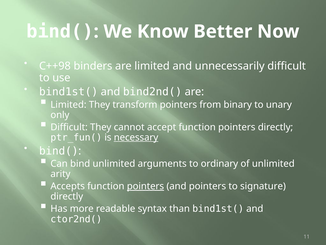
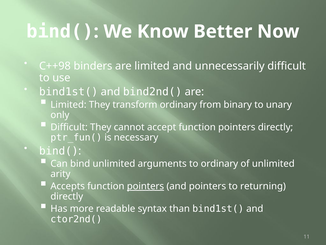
transform pointers: pointers -> ordinary
necessary underline: present -> none
signature: signature -> returning
